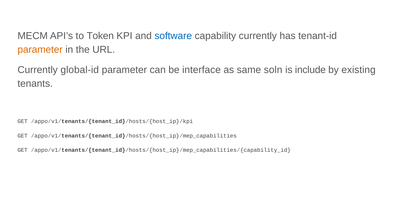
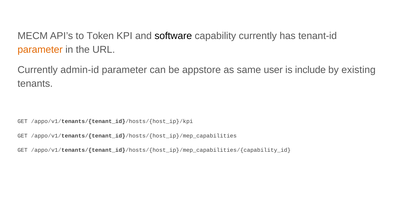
software colour: blue -> black
global-id: global-id -> admin-id
interface: interface -> appstore
soln: soln -> user
